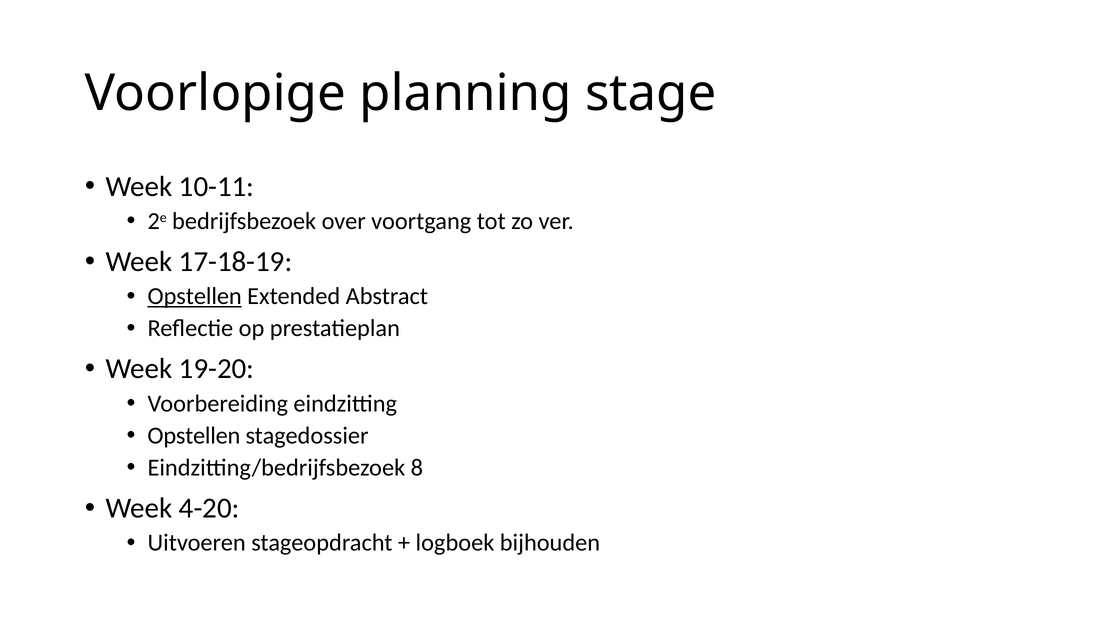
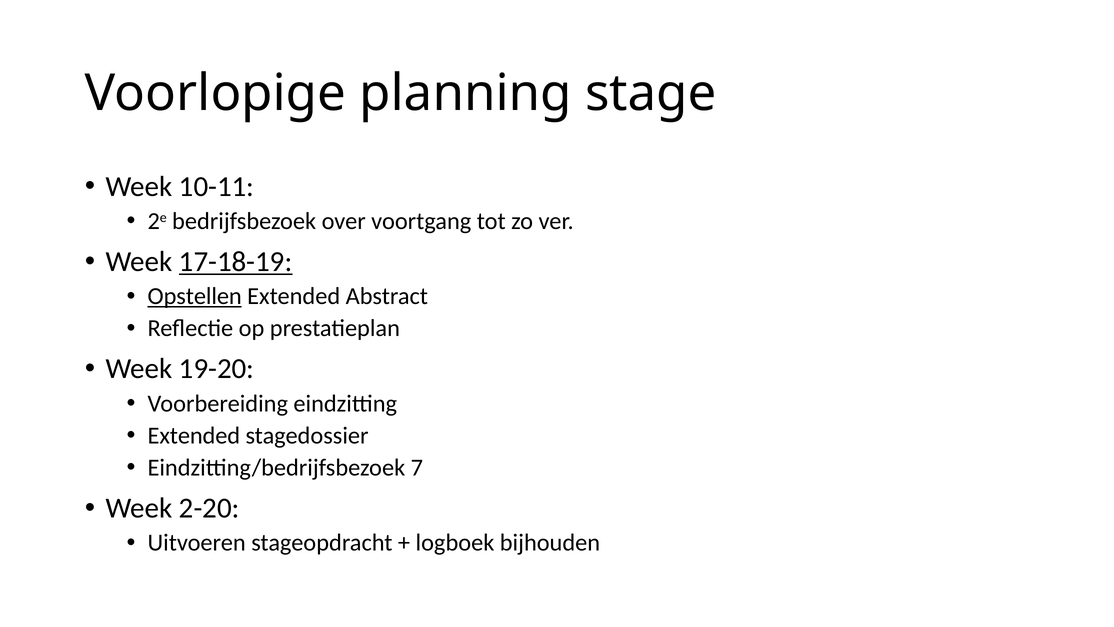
17-18-19 underline: none -> present
Opstellen at (194, 435): Opstellen -> Extended
8: 8 -> 7
4-20: 4-20 -> 2-20
